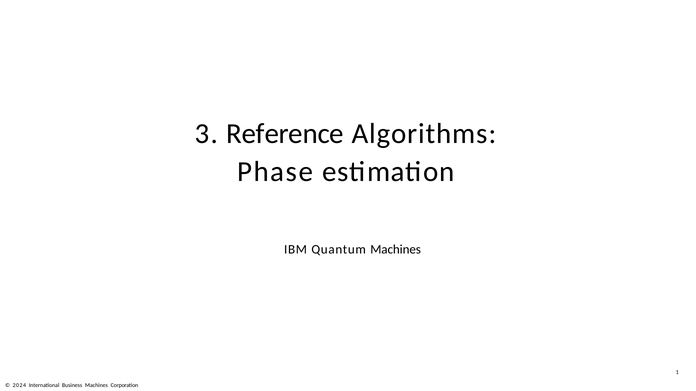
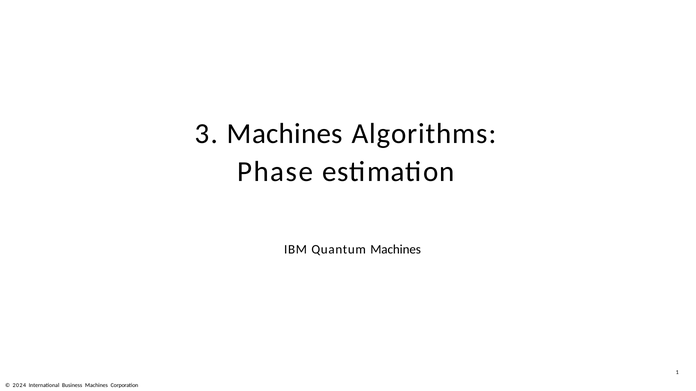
3 Reference: Reference -> Machines
